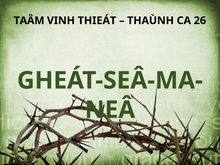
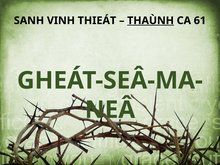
TAÂM: TAÂM -> SANH
THAÙNH underline: none -> present
26: 26 -> 61
